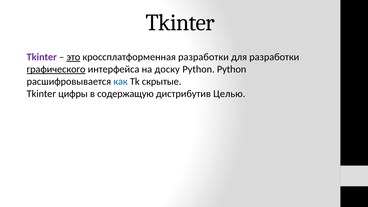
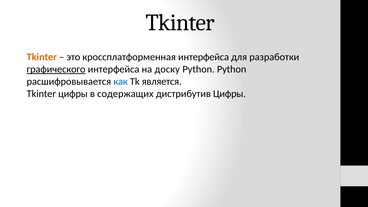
Tkinter at (42, 57) colour: purple -> orange
это underline: present -> none
кроссплатформенная разработки: разработки -> интерфейса
скрытые: скрытые -> является
содержащую: содержащую -> содержащих
дистрибутив Целью: Целью -> Цифры
